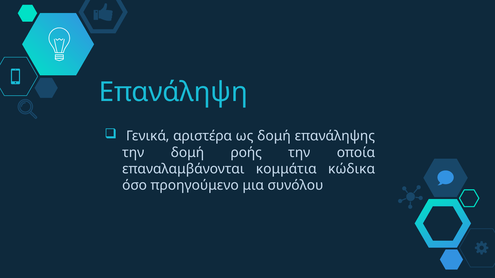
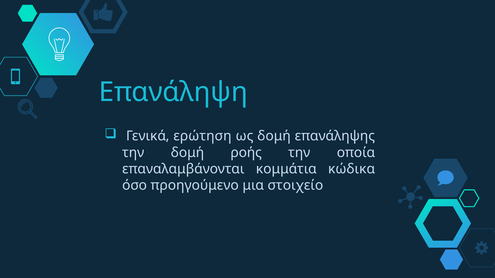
αριστέρα: αριστέρα -> ερώτηση
συνόλου: συνόλου -> στοιχείο
